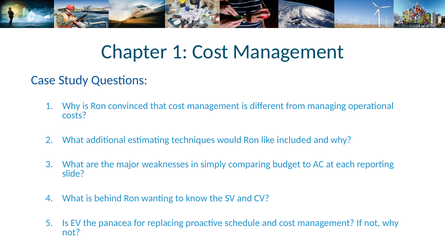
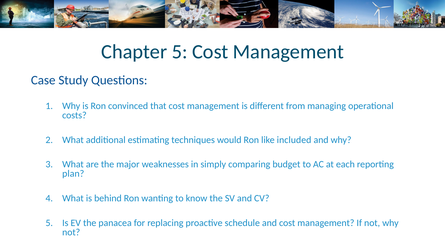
Chapter 1: 1 -> 5
slide: slide -> plan
